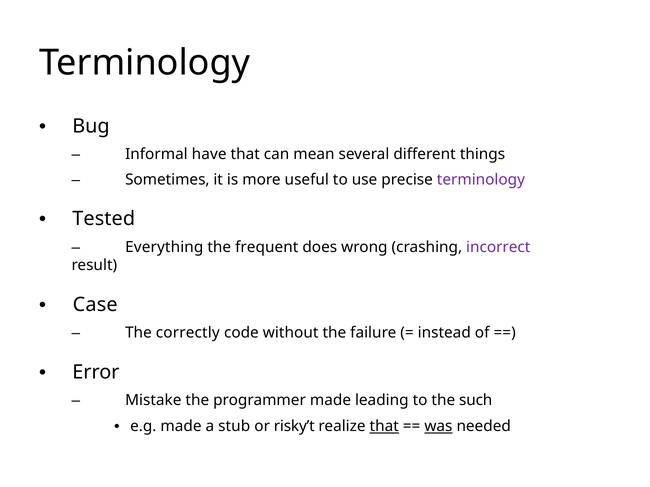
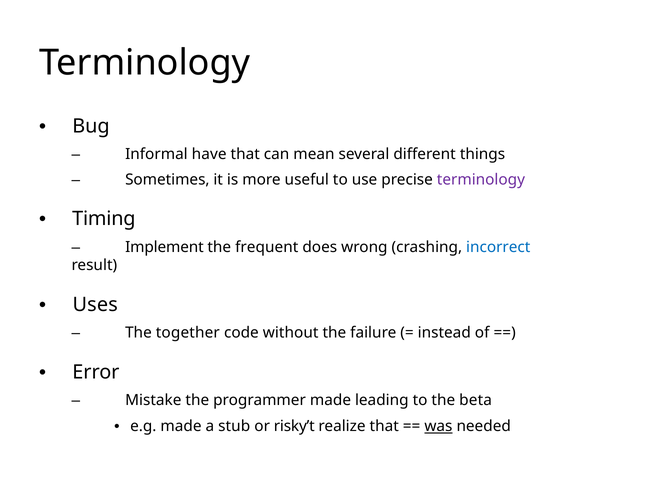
Tested: Tested -> Timing
Everything: Everything -> Implement
incorrect colour: purple -> blue
Case: Case -> Uses
correctly: correctly -> together
such: such -> beta
that at (384, 427) underline: present -> none
